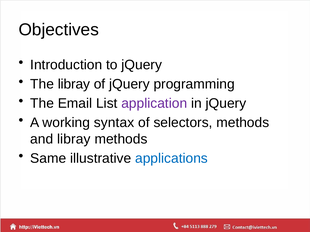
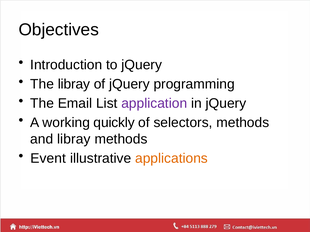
syntax: syntax -> quickly
Same: Same -> Event
applications colour: blue -> orange
